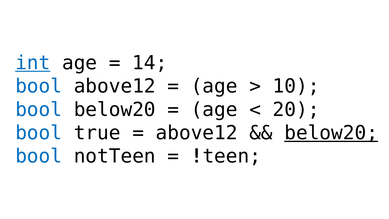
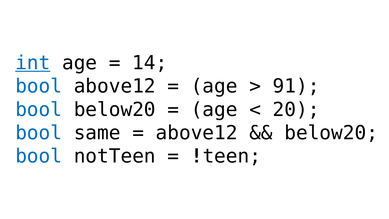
10: 10 -> 91
true: true -> same
below20 at (331, 133) underline: present -> none
